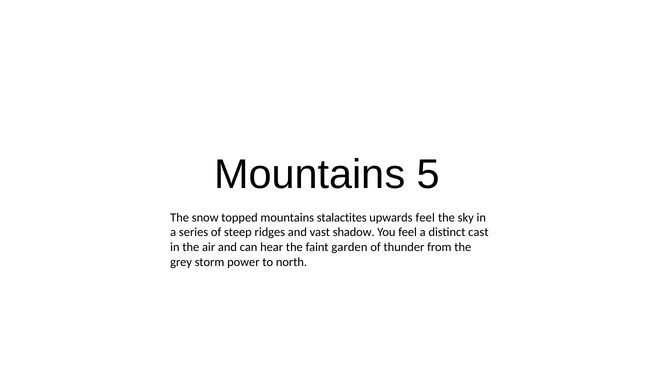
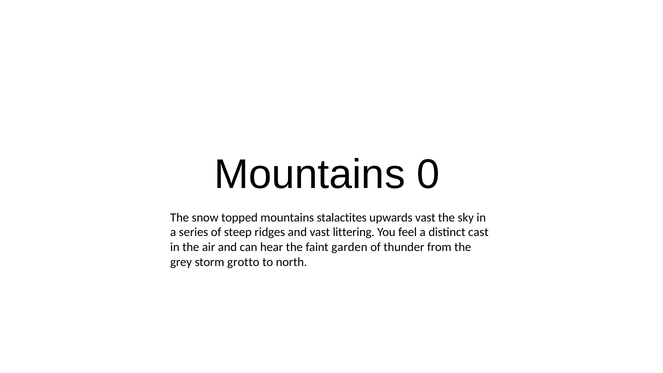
5: 5 -> 0
upwards feel: feel -> vast
shadow: shadow -> littering
power: power -> grotto
